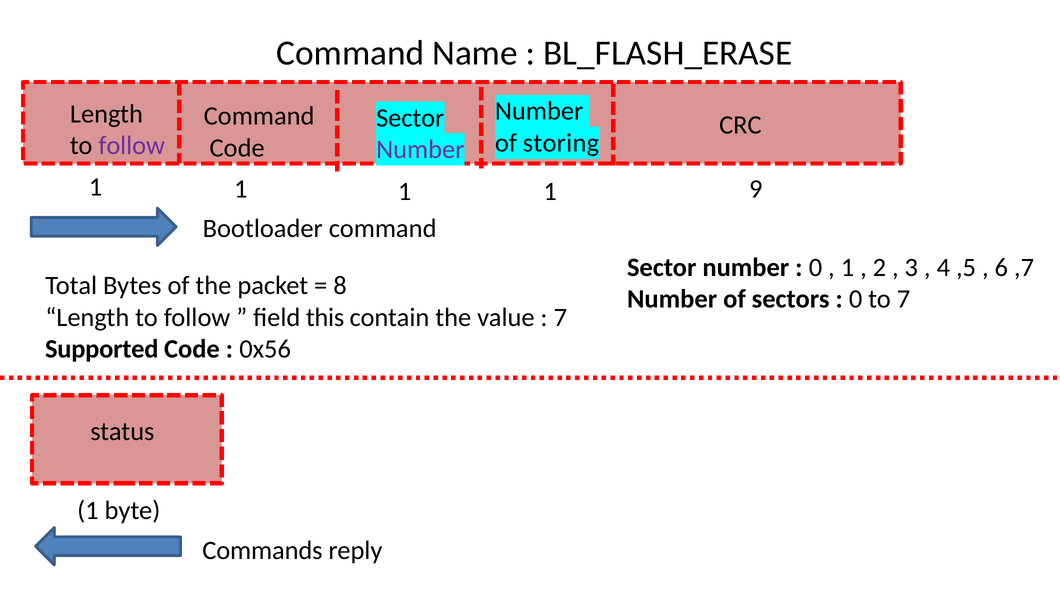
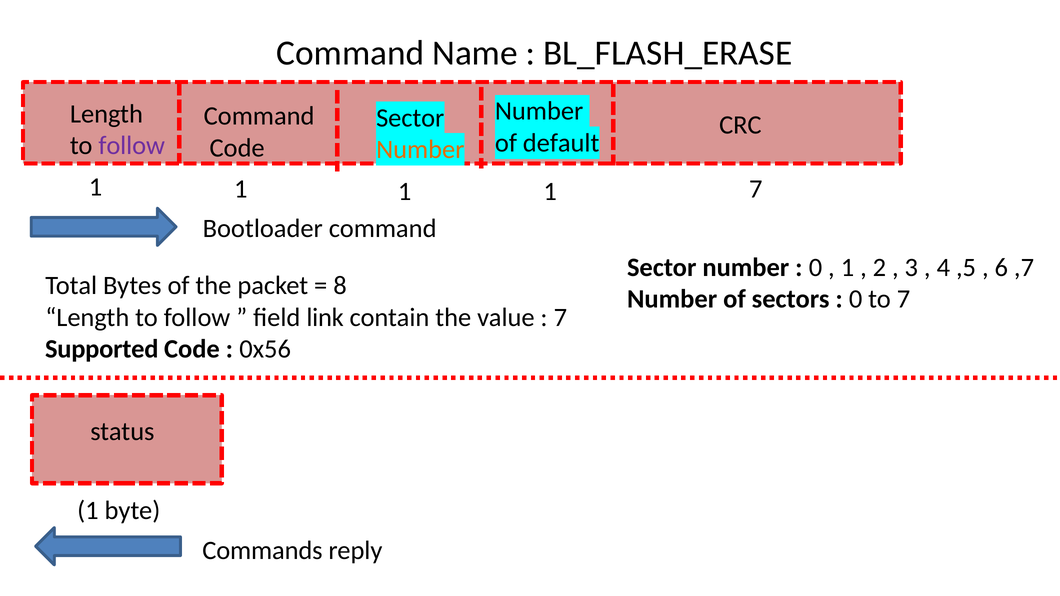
storing: storing -> default
Number at (420, 150) colour: purple -> orange
1 9: 9 -> 7
this: this -> link
